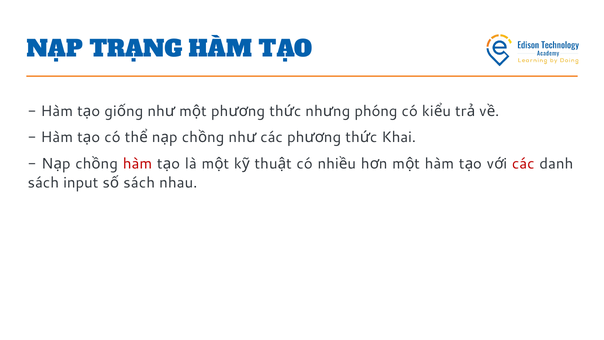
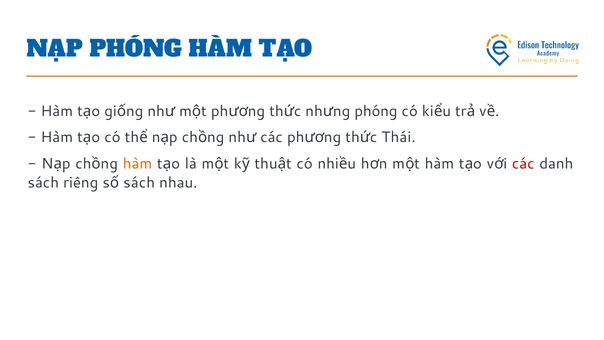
NẠP TRẠNG: TRẠNG -> PHÓNG
Khai: Khai -> Thái
hàm at (137, 163) colour: red -> orange
input: input -> riêng
